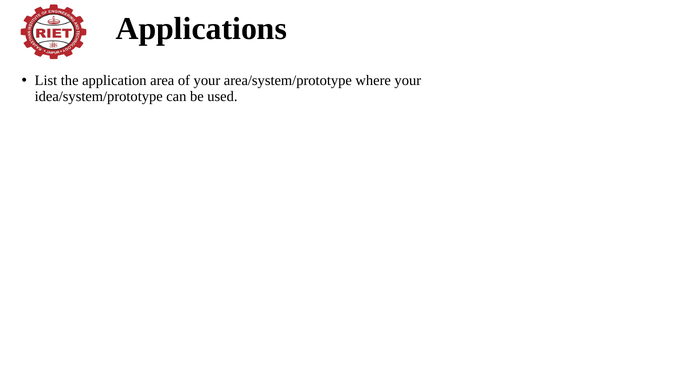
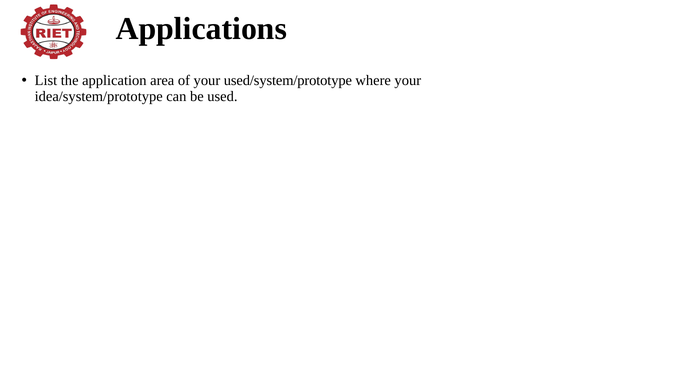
area/system/prototype: area/system/prototype -> used/system/prototype
